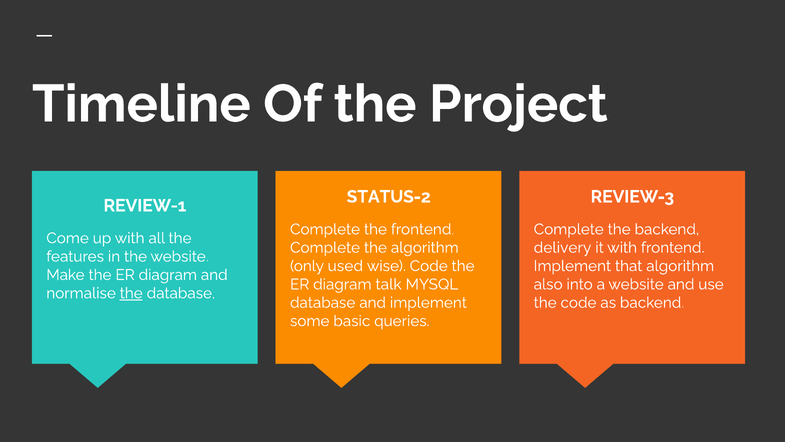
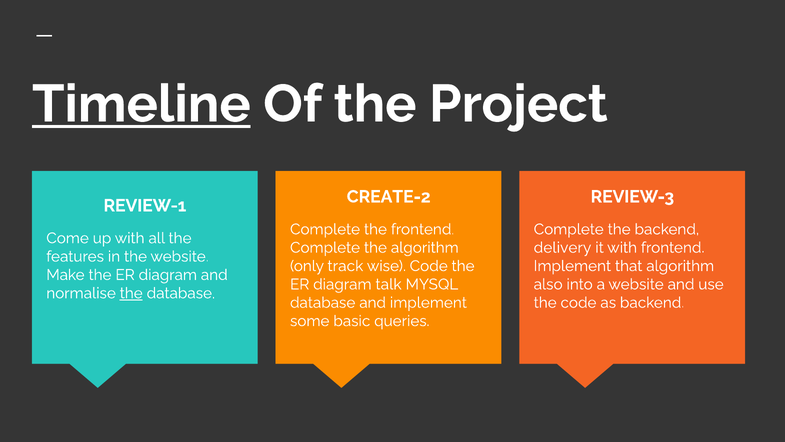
Timeline underline: none -> present
STATUS-2: STATUS-2 -> CREATE-2
used: used -> track
